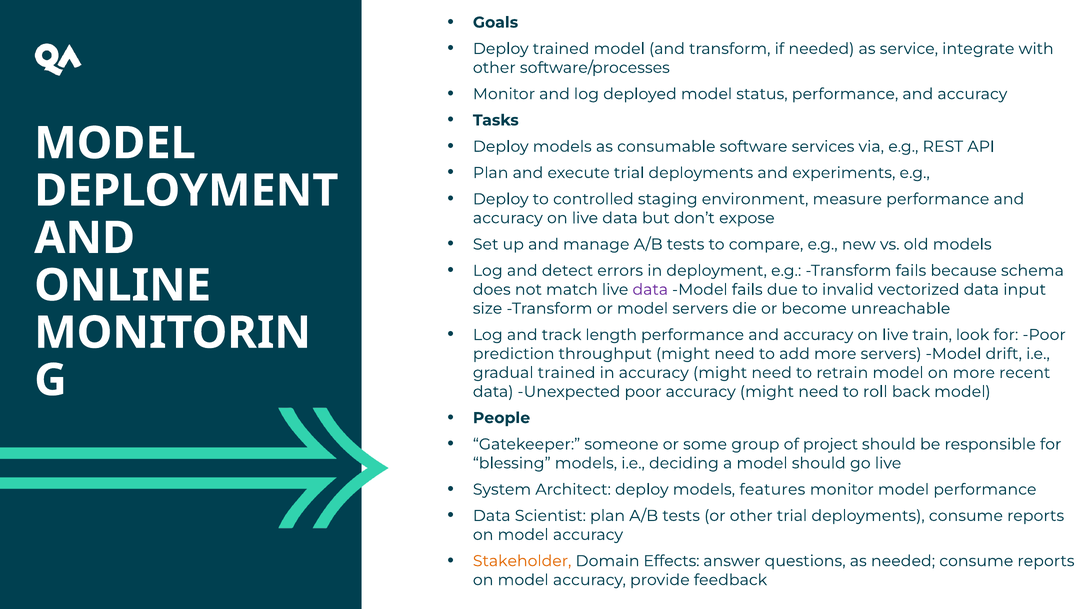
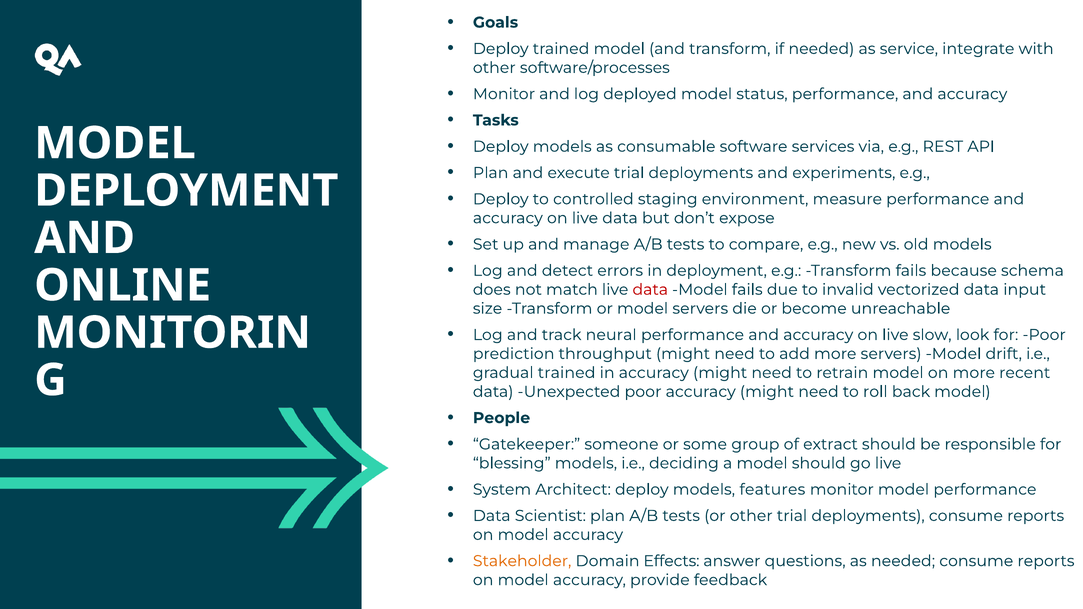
data at (650, 290) colour: purple -> red
length: length -> neural
train: train -> slow
project: project -> extract
